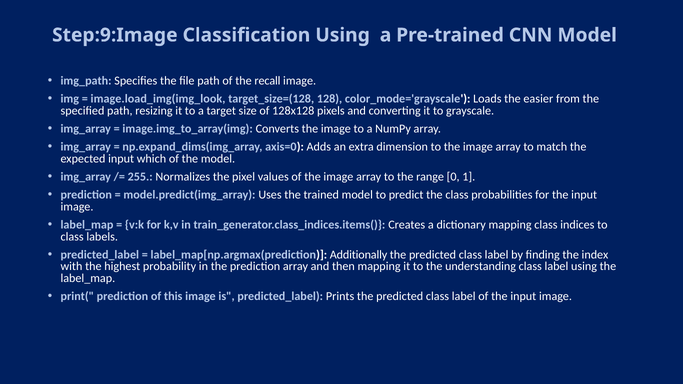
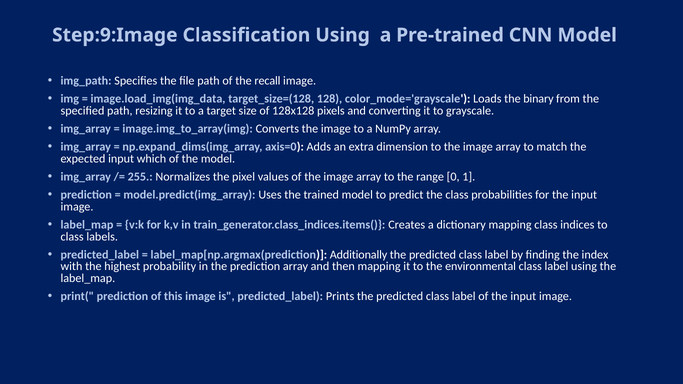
image.load_img(img_look: image.load_img(img_look -> image.load_img(img_data
easier: easier -> binary
understanding: understanding -> environmental
